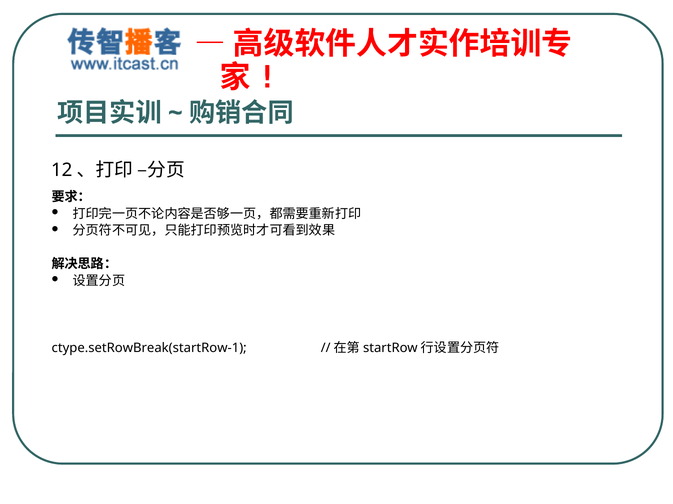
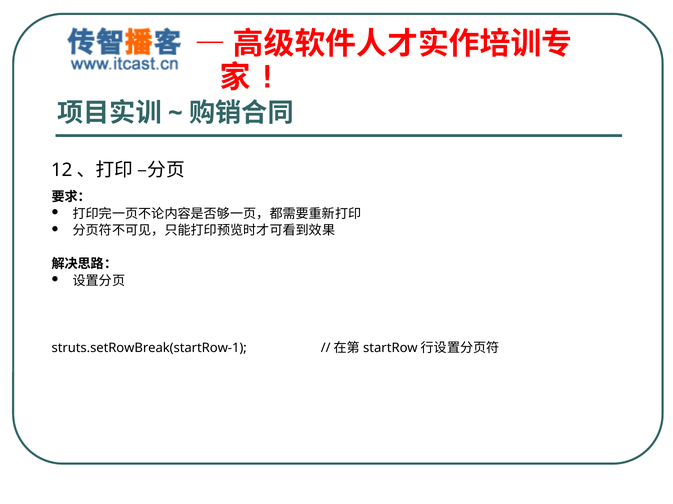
ctype.setRowBreak(startRow-1: ctype.setRowBreak(startRow-1 -> struts.setRowBreak(startRow-1
